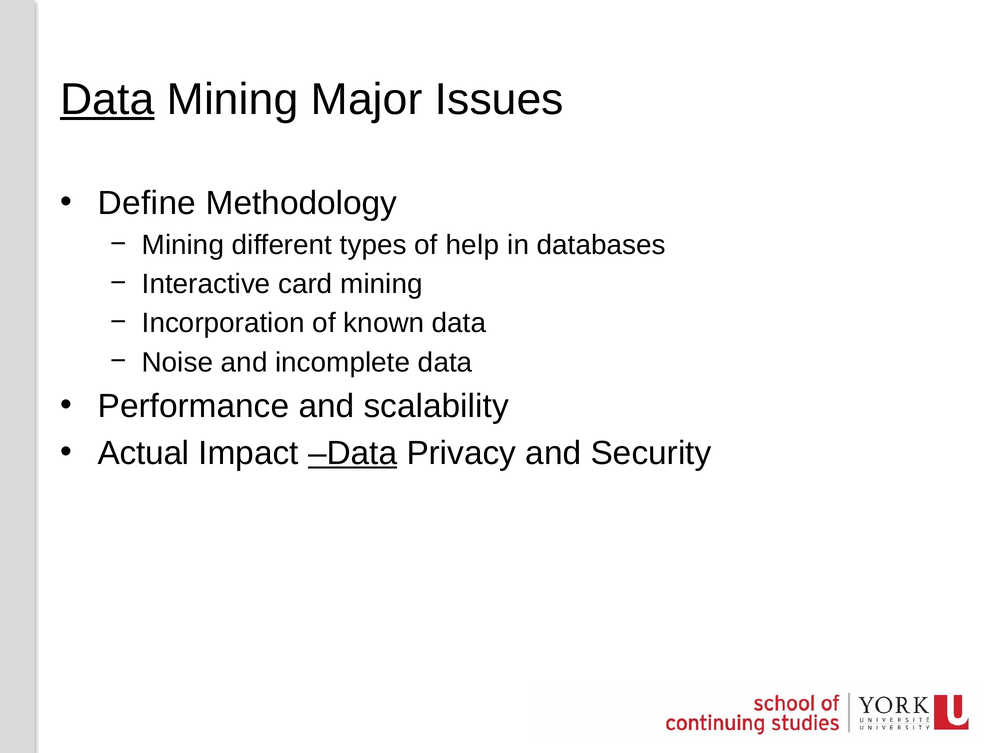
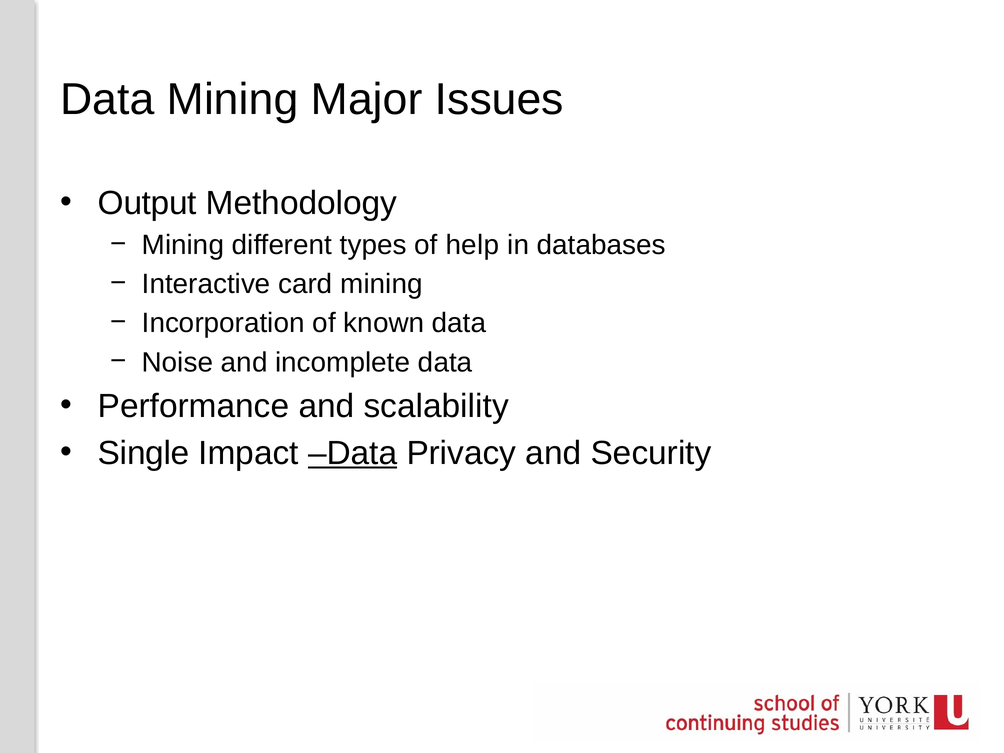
Data at (107, 99) underline: present -> none
Define: Define -> Output
Actual: Actual -> Single
